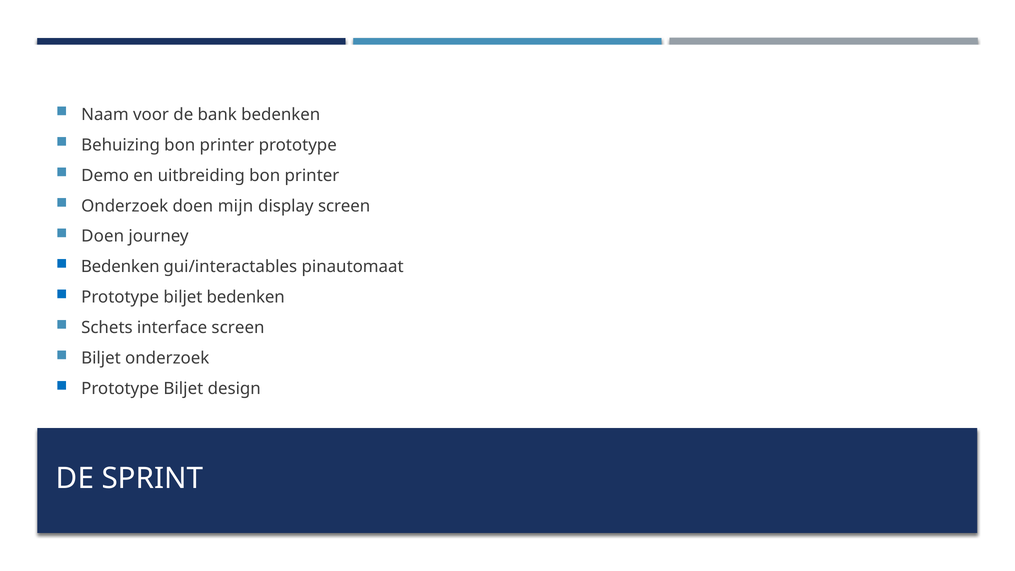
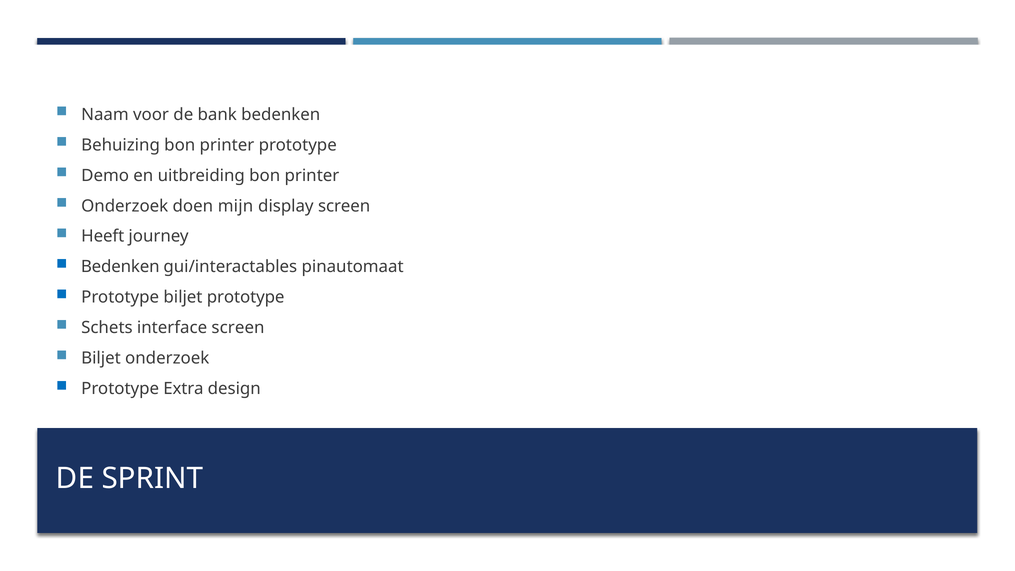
Doen at (103, 236): Doen -> Heeft
biljet bedenken: bedenken -> prototype
Biljet at (183, 389): Biljet -> Extra
